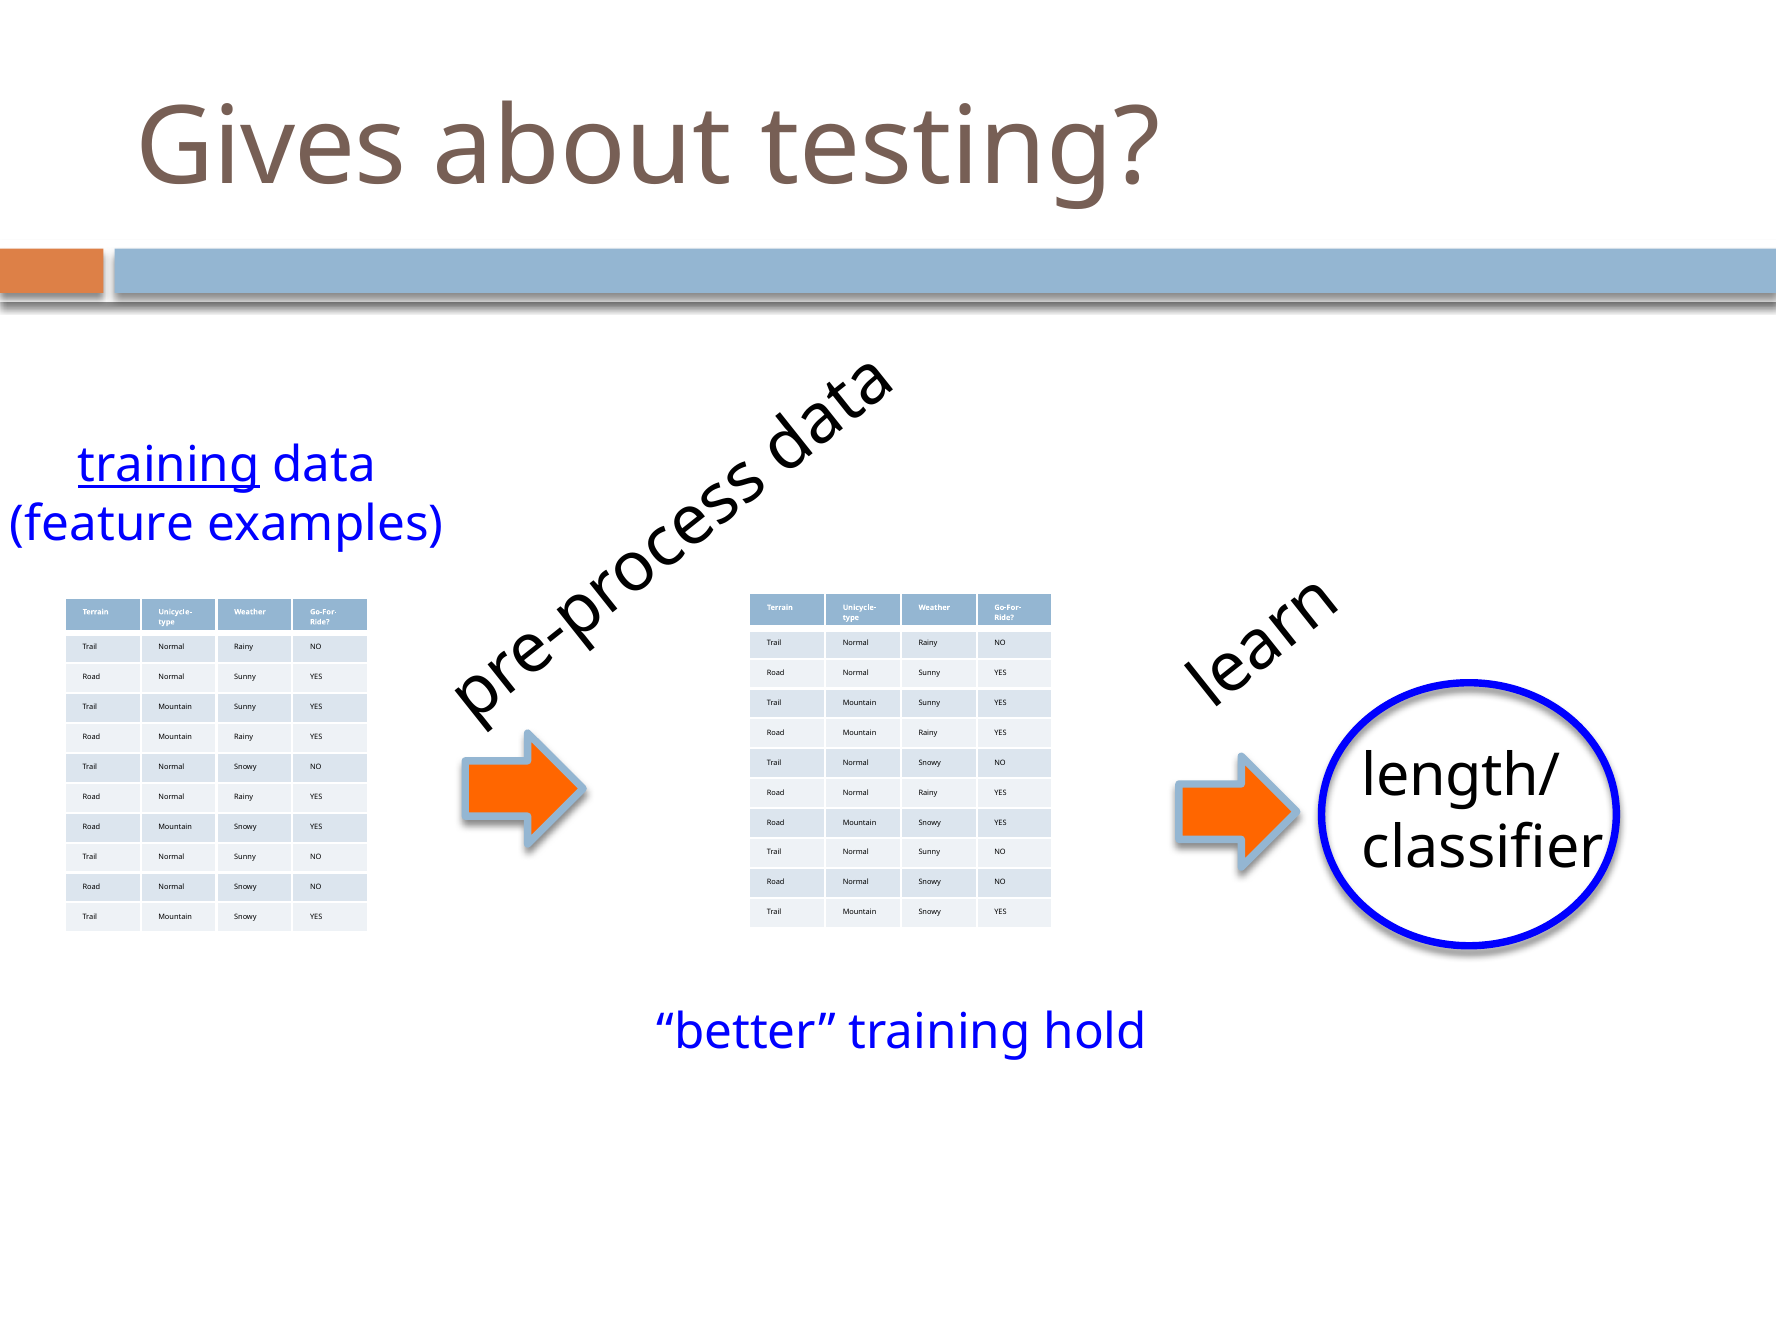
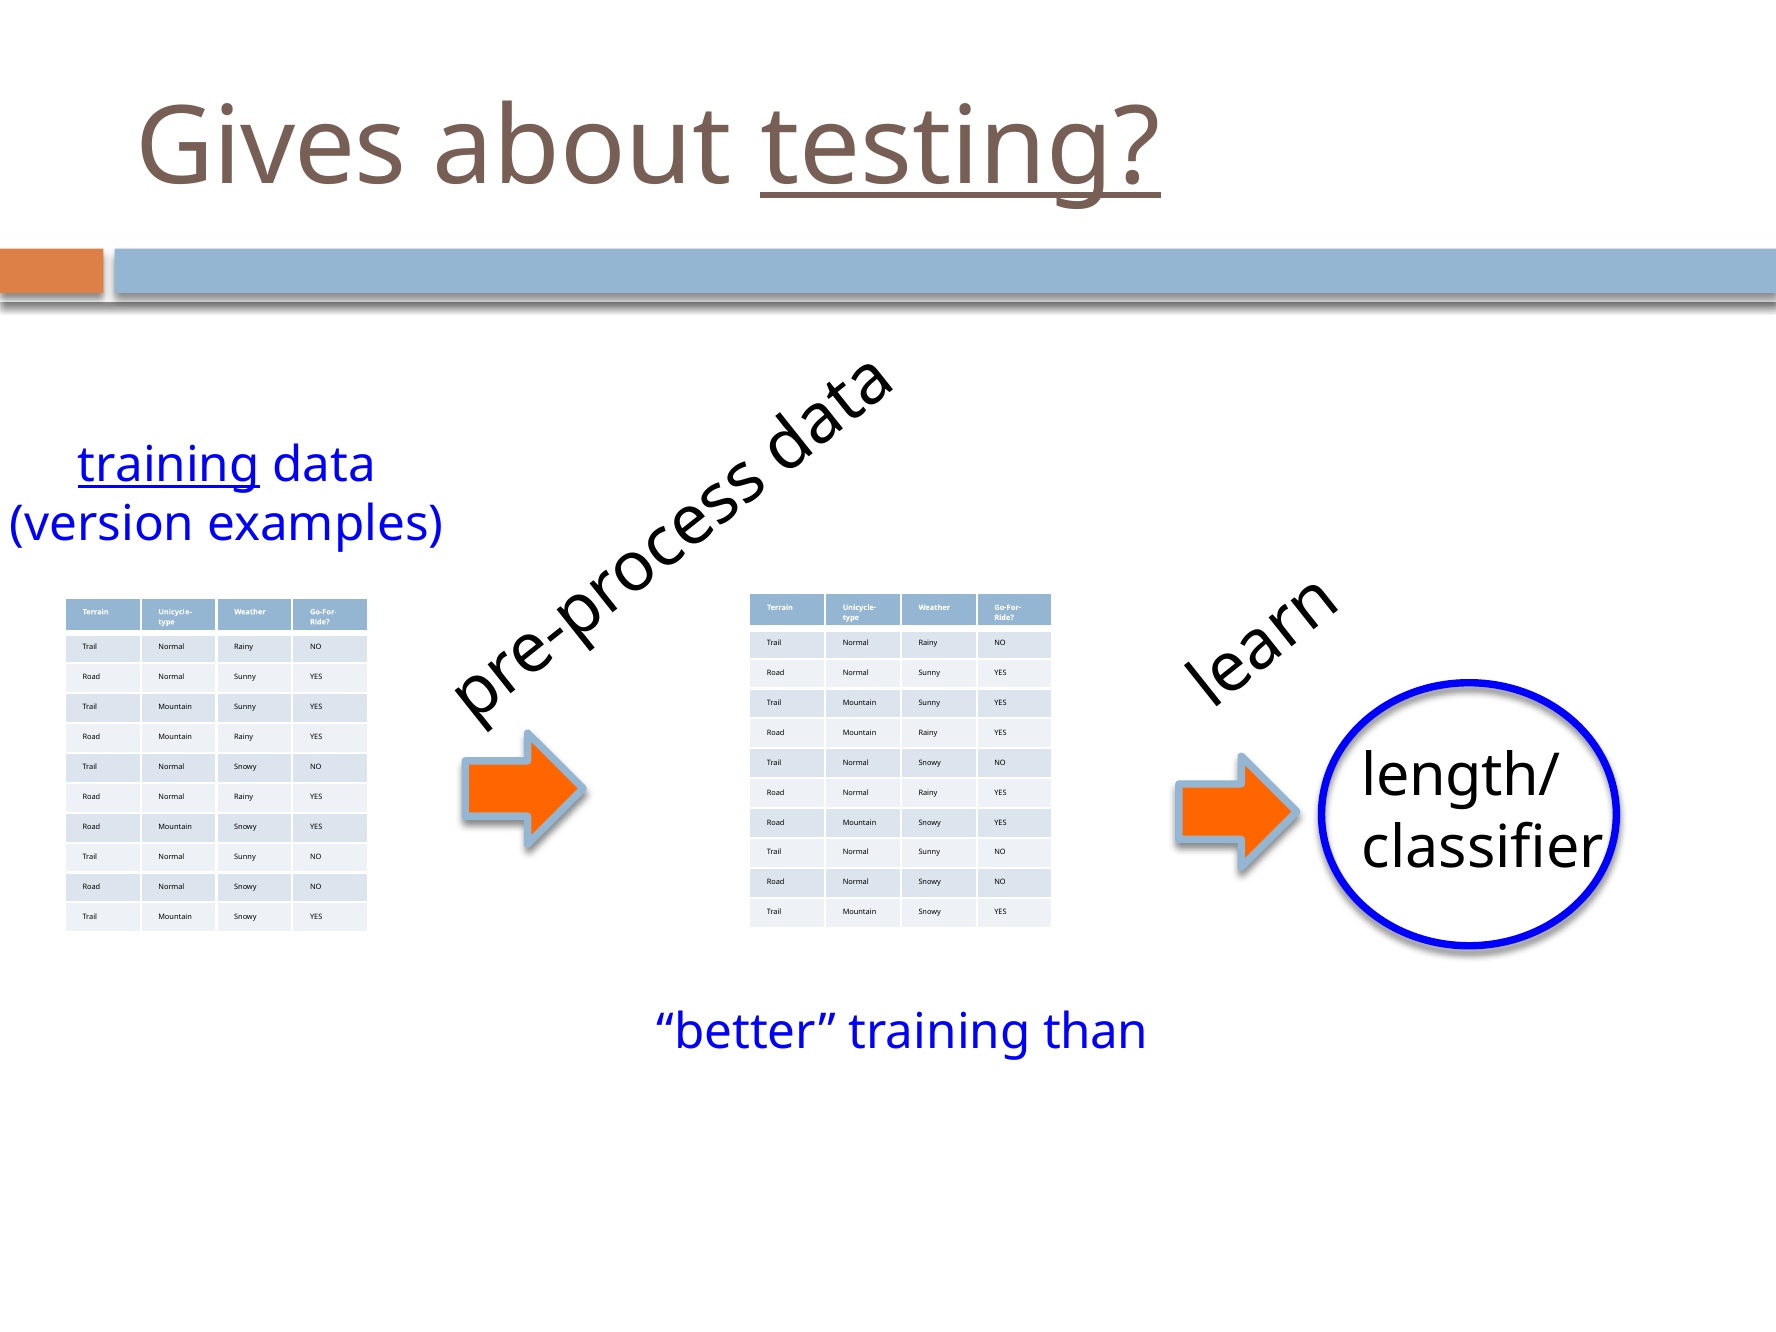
testing underline: none -> present
feature: feature -> version
hold: hold -> than
